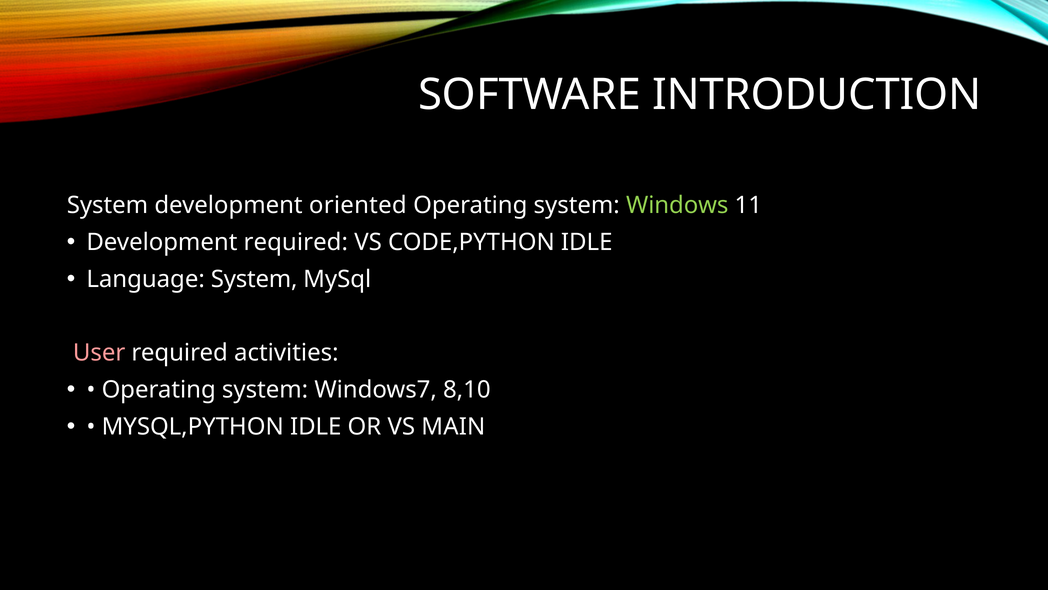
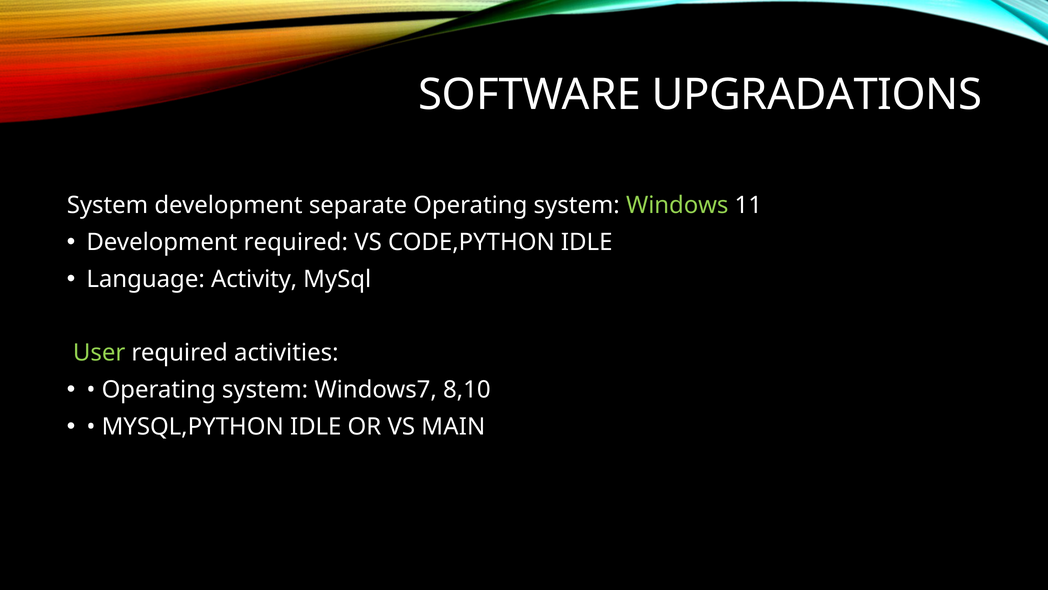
INTRODUCTION: INTRODUCTION -> UPGRADATIONS
oriented: oriented -> separate
Language System: System -> Activity
User colour: pink -> light green
